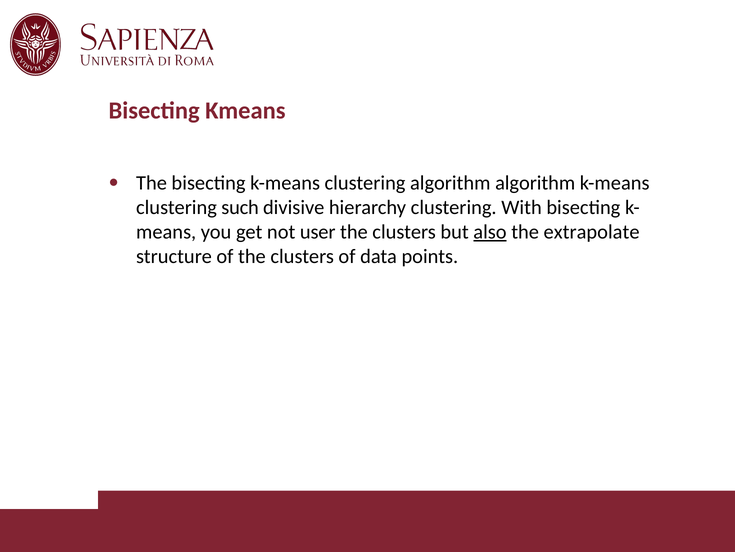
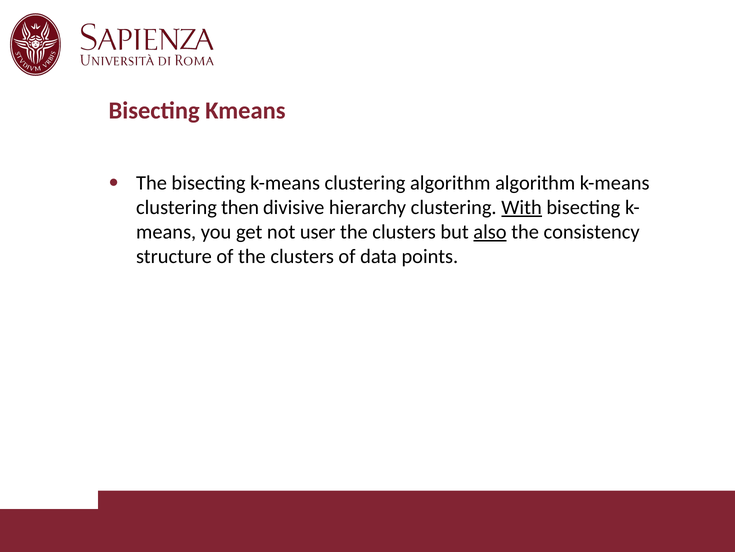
such: such -> then
With underline: none -> present
extrapolate: extrapolate -> consistency
